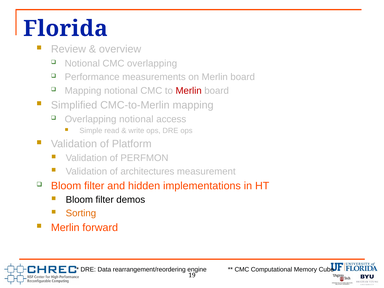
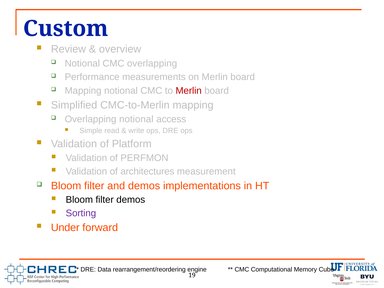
Florida: Florida -> Custom
and hidden: hidden -> demos
Sorting colour: orange -> purple
Merlin at (65, 228): Merlin -> Under
